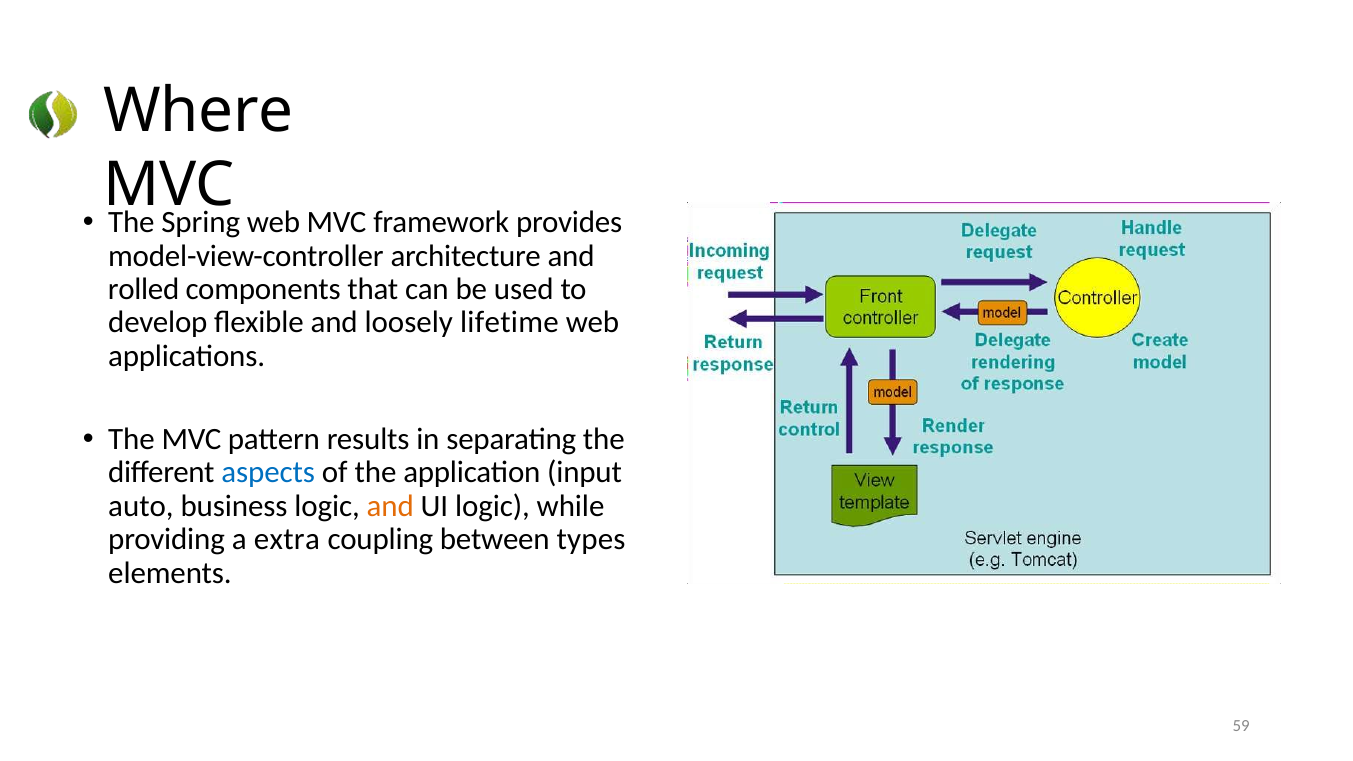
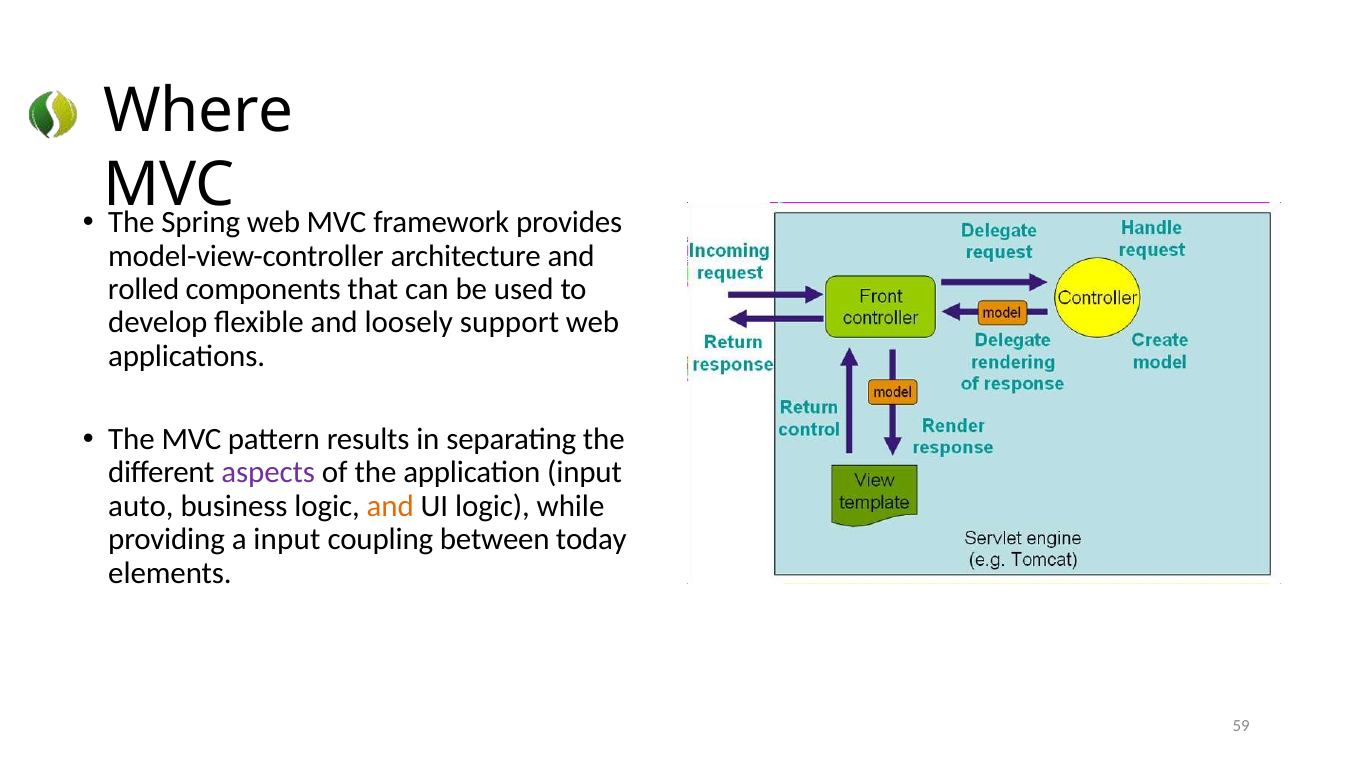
lifetime: lifetime -> support
aspects colour: blue -> purple
a extra: extra -> input
types: types -> today
